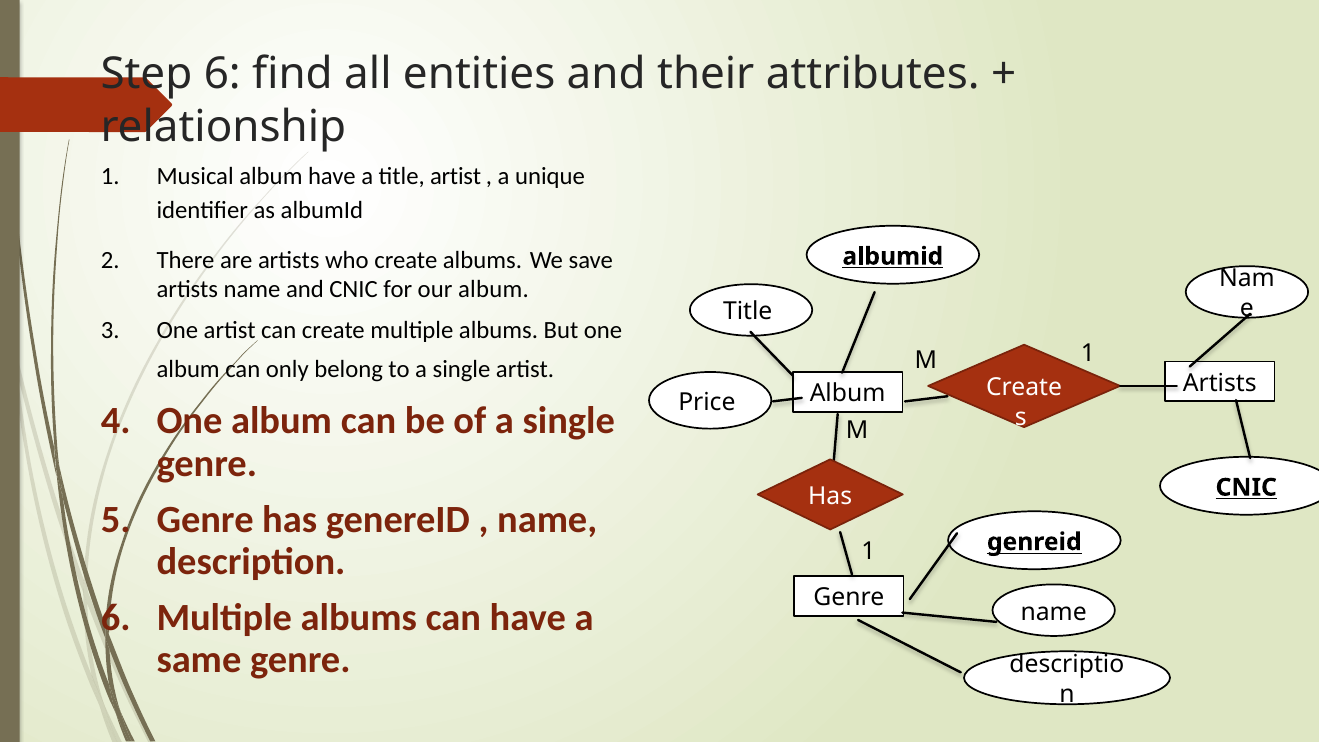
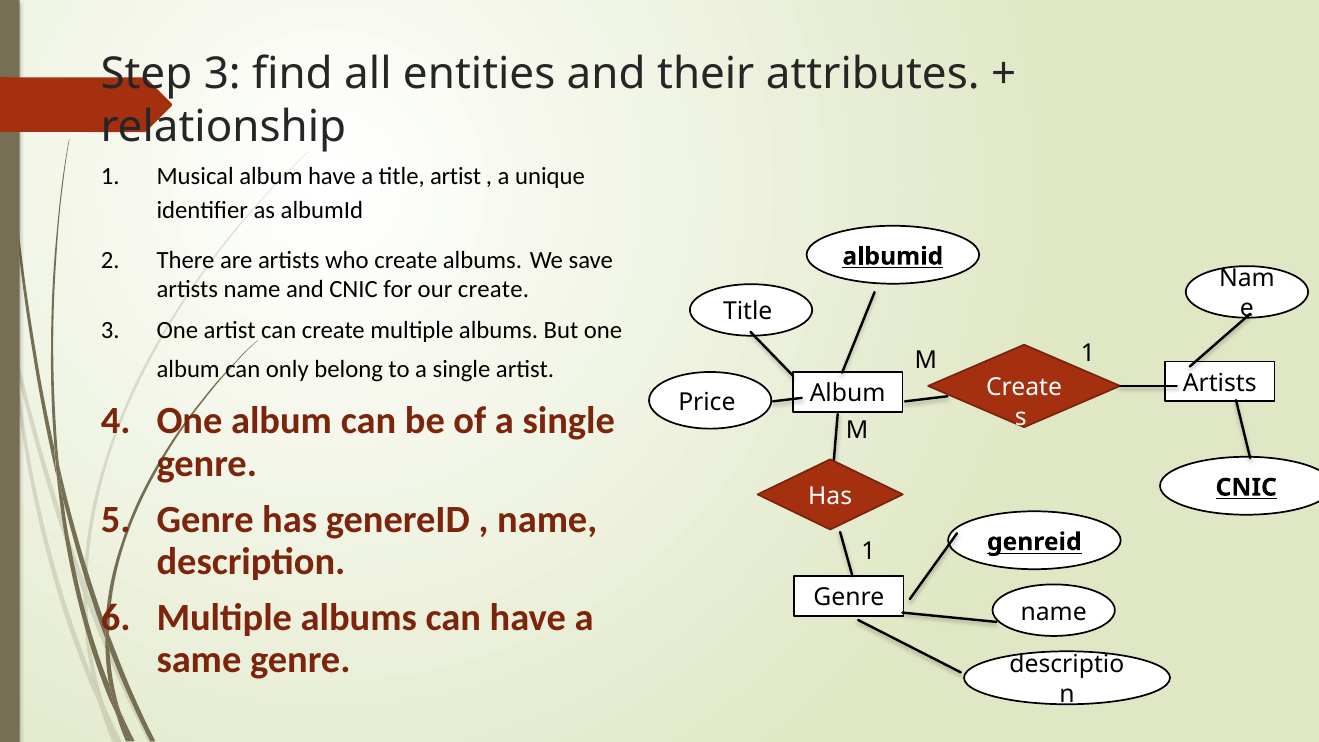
Step 6: 6 -> 3
our album: album -> create
